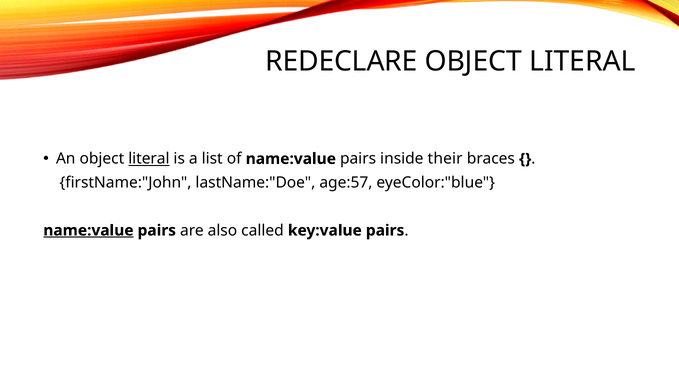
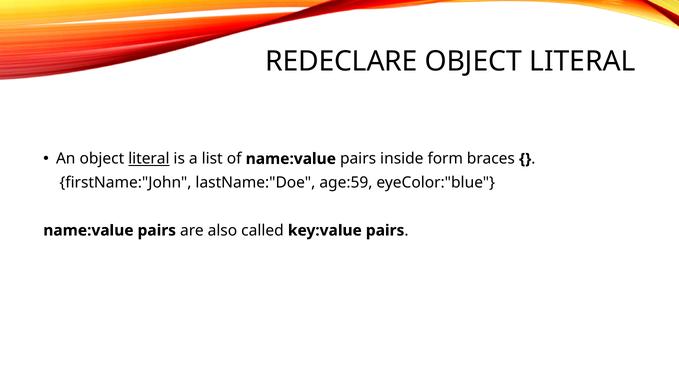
their: their -> form
age:57: age:57 -> age:59
name:value at (88, 230) underline: present -> none
